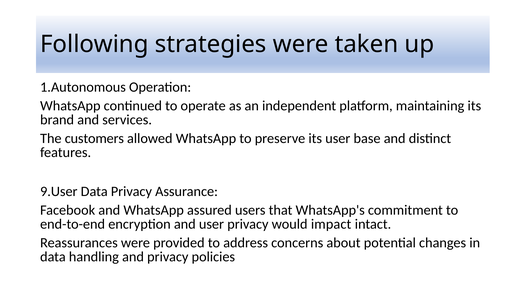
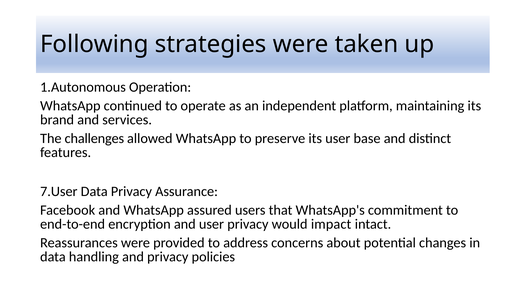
customers: customers -> challenges
9.User: 9.User -> 7.User
